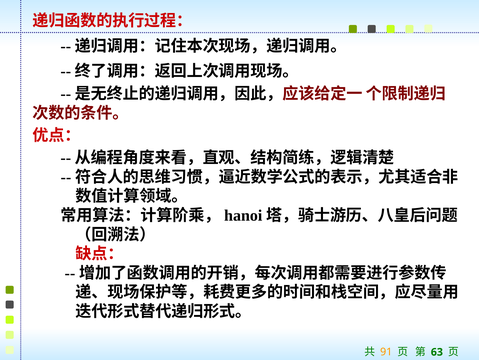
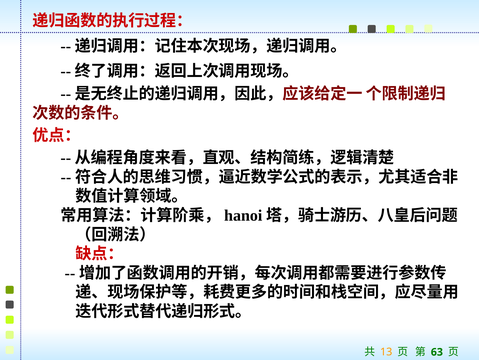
91: 91 -> 13
